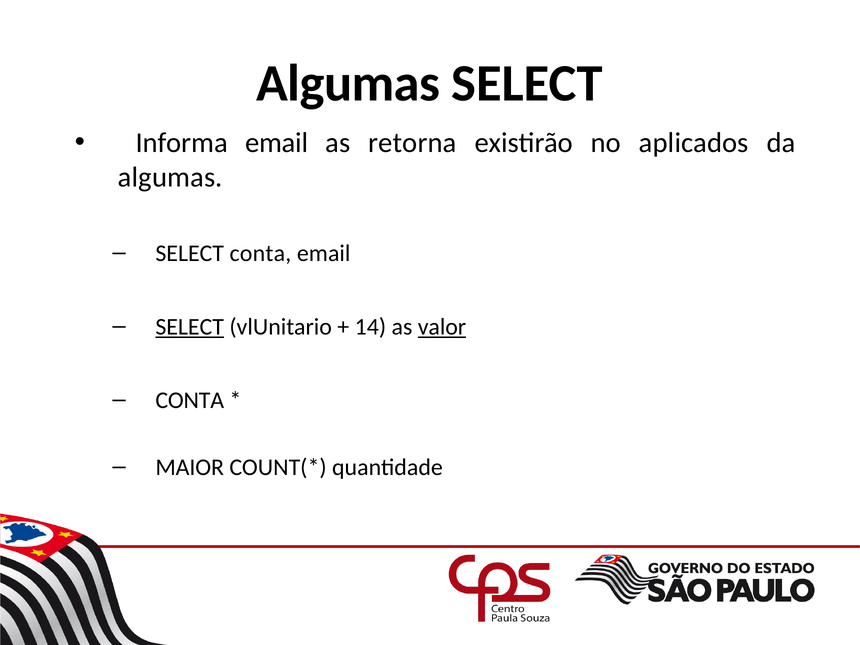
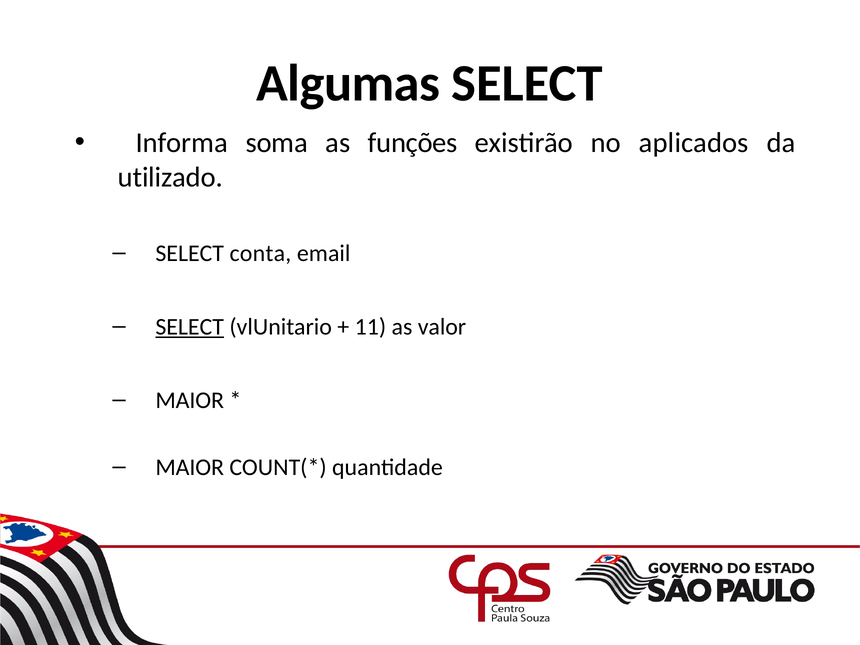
Informa email: email -> soma
retorna: retorna -> funções
algumas at (170, 177): algumas -> utilizado
14: 14 -> 11
valor underline: present -> none
CONTA at (190, 400): CONTA -> MAIOR
